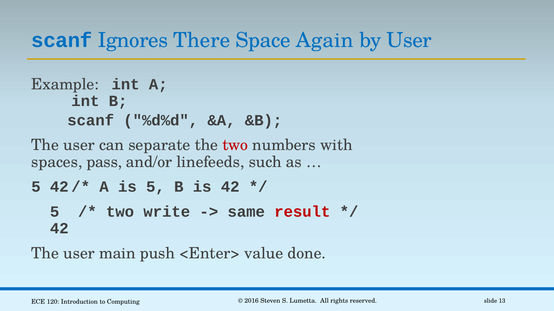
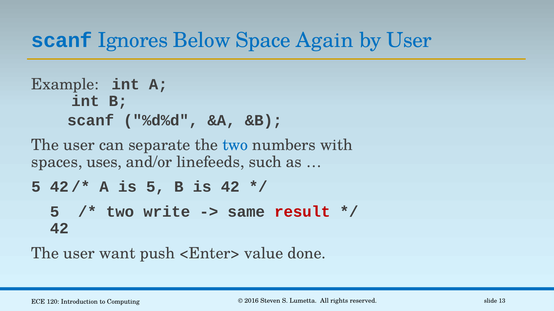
There: There -> Below
two at (235, 145) colour: red -> blue
pass: pass -> uses
main: main -> want
